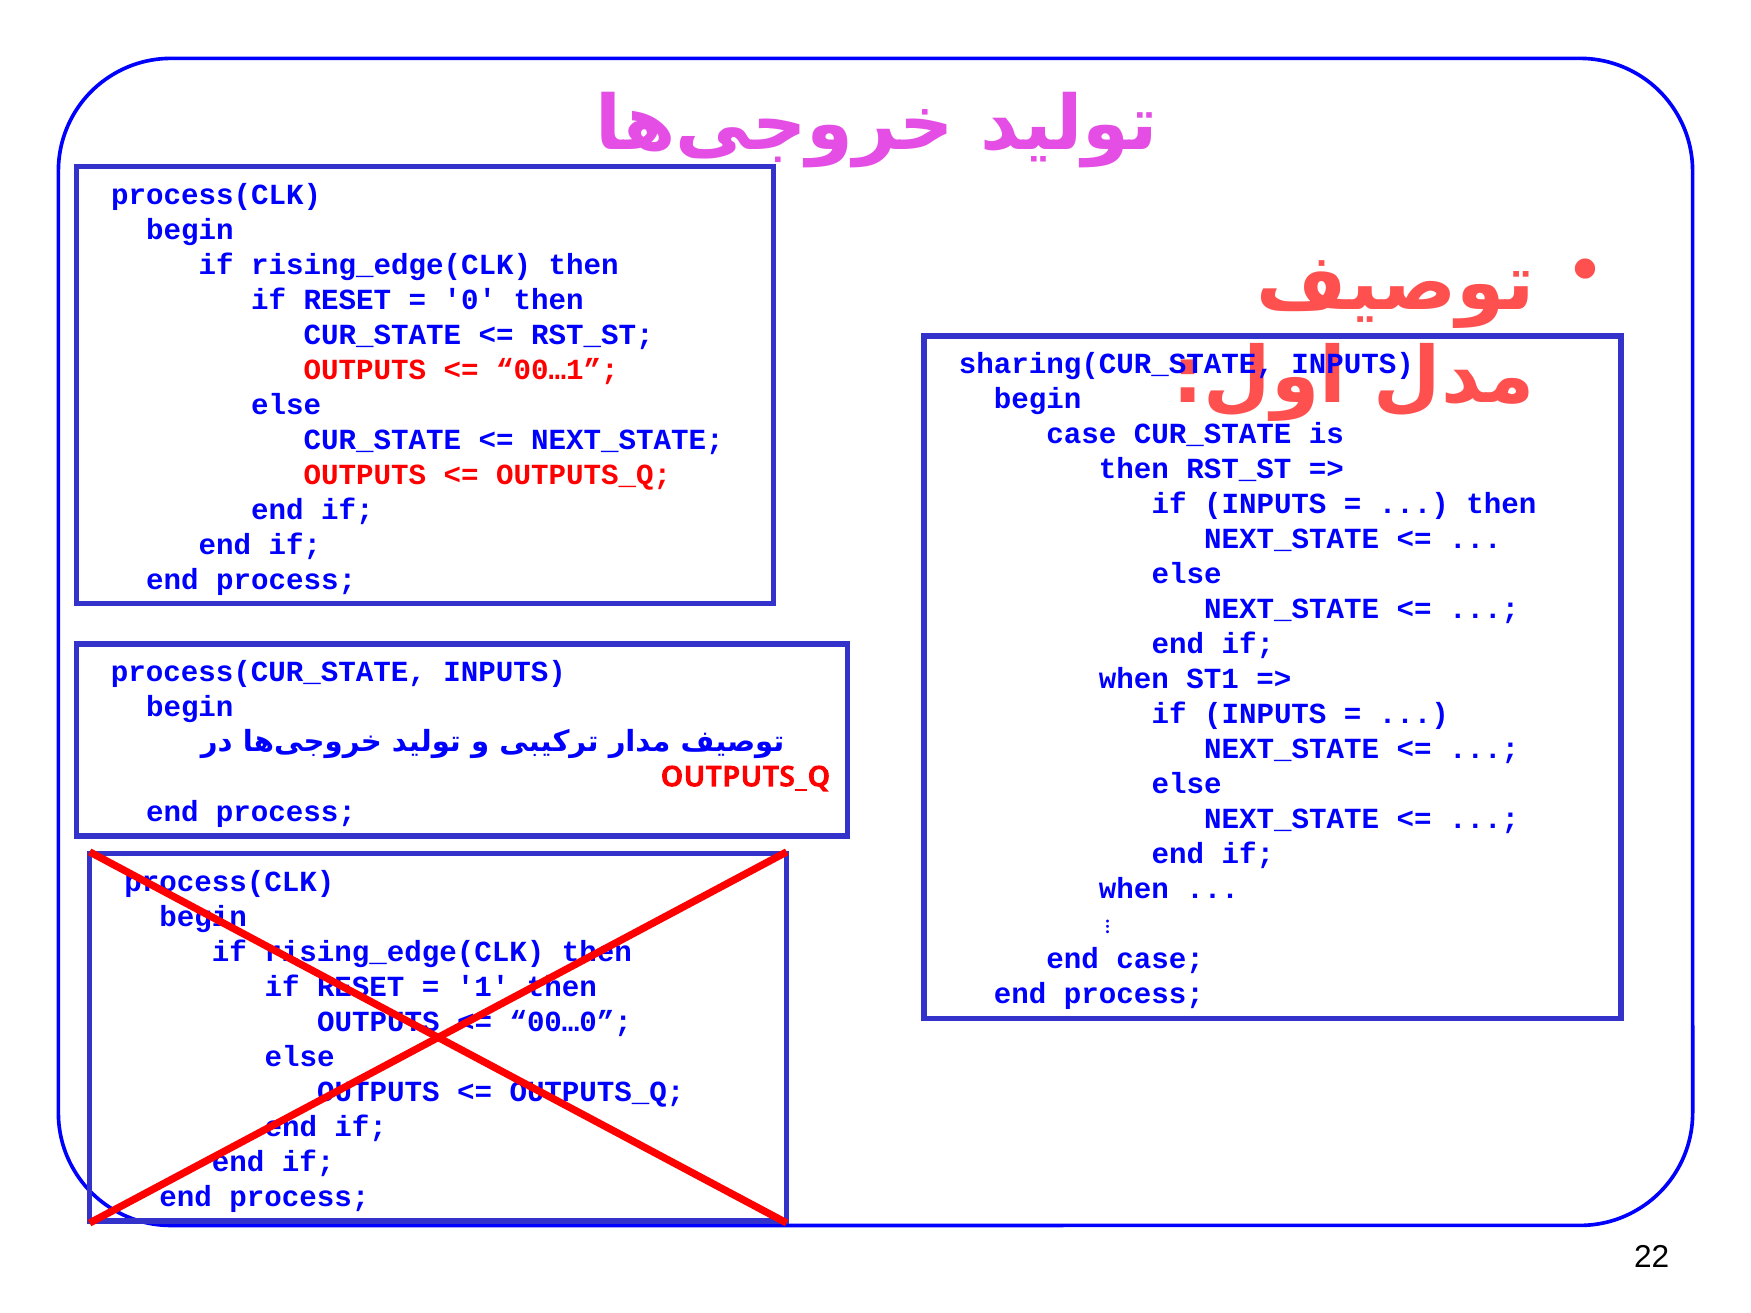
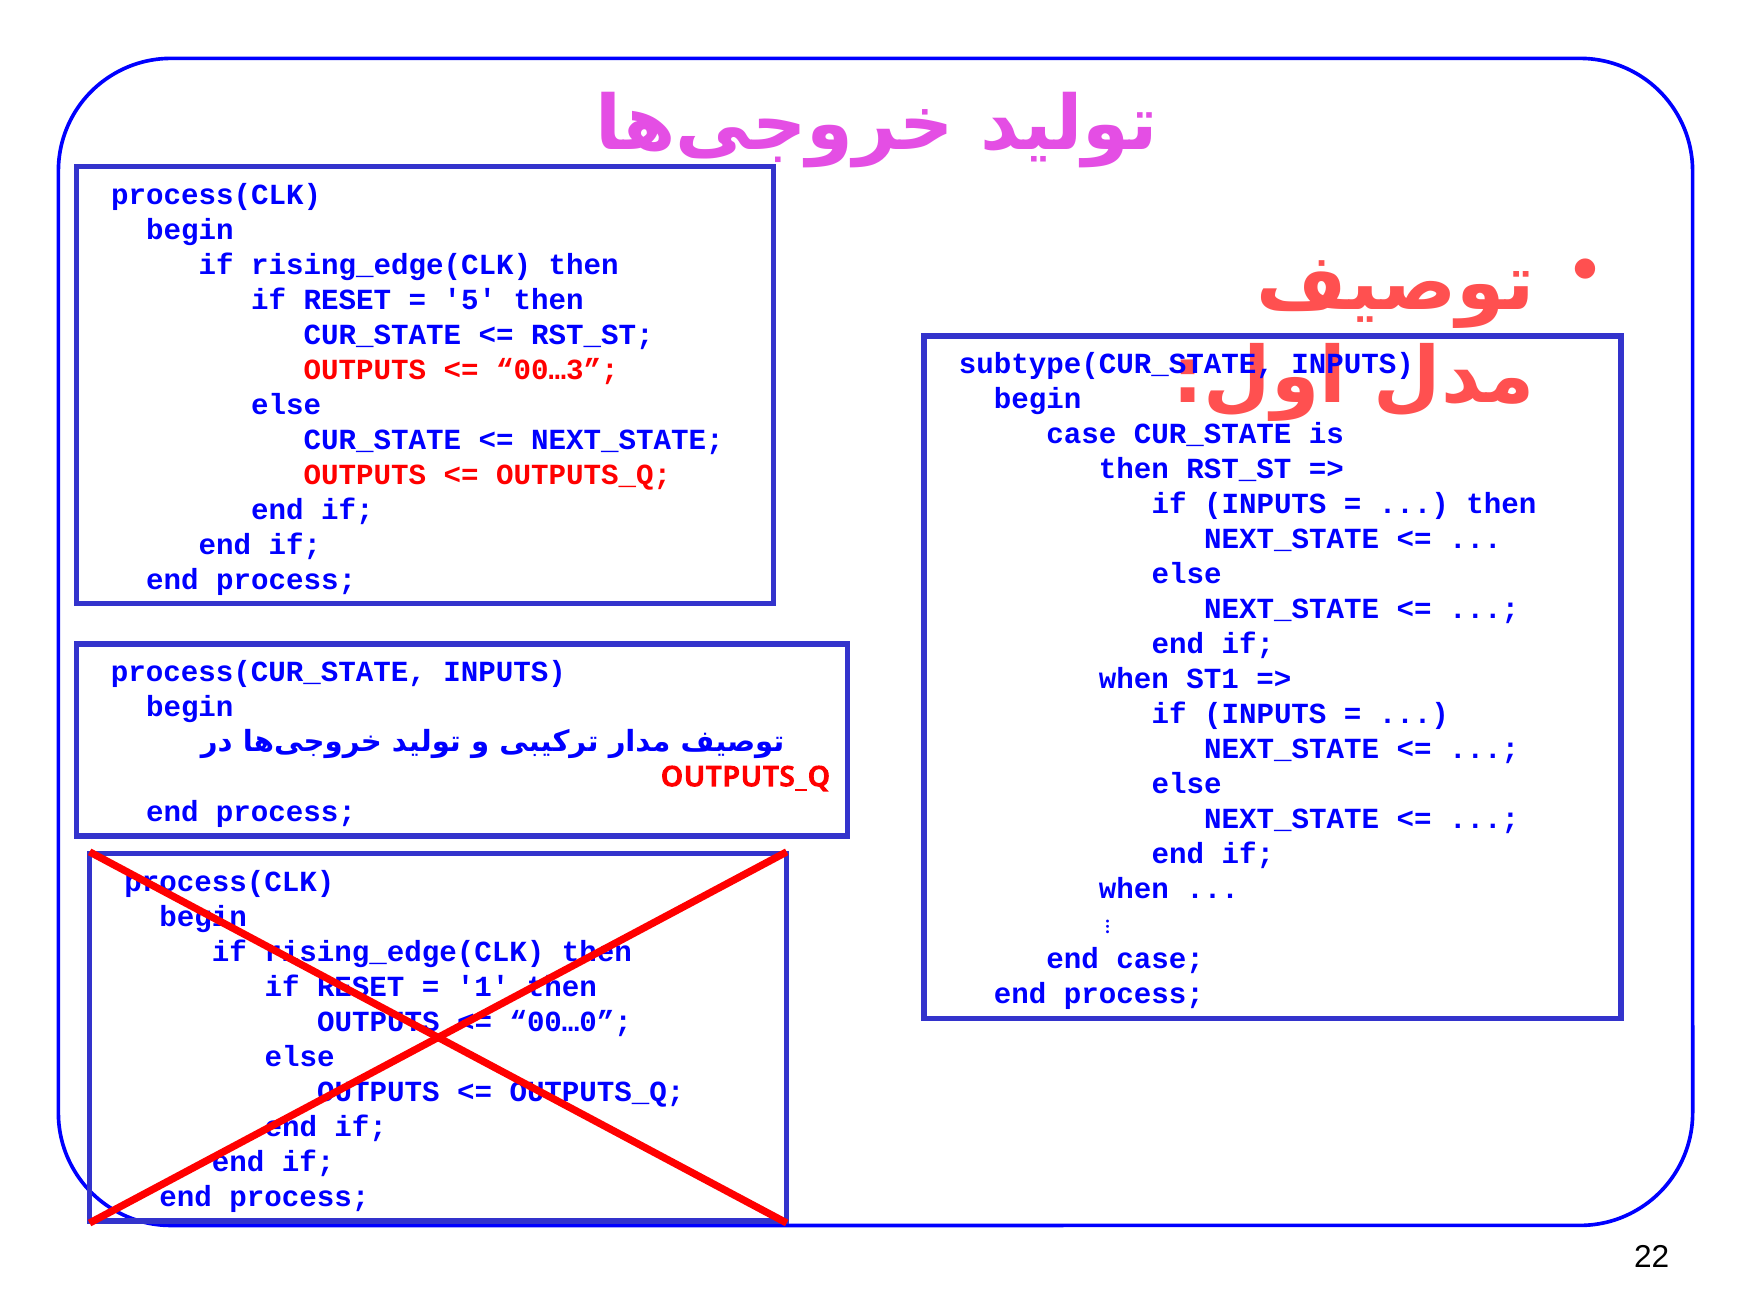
0: 0 -> 5
sharing(CUR_STATE: sharing(CUR_STATE -> subtype(CUR_STATE
00…1: 00…1 -> 00…3
